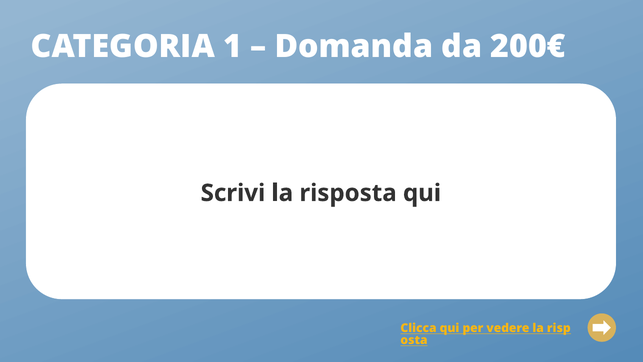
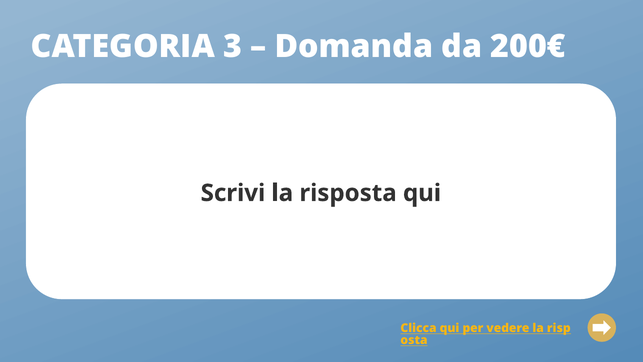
1: 1 -> 3
